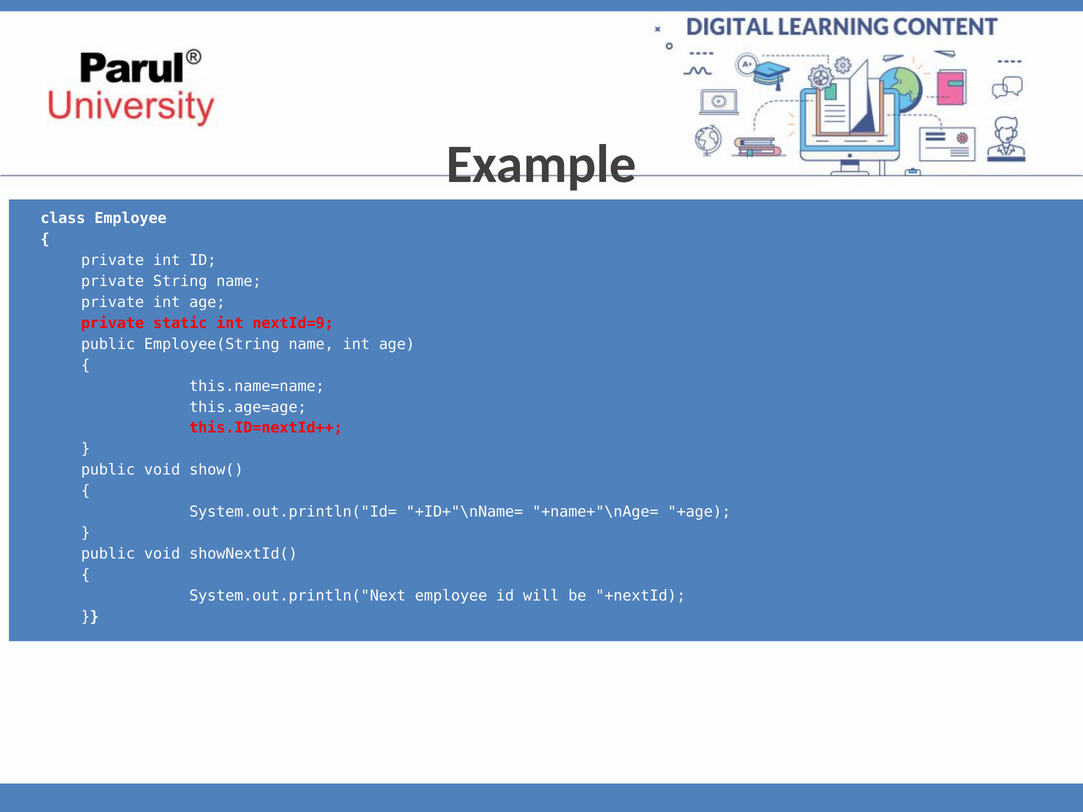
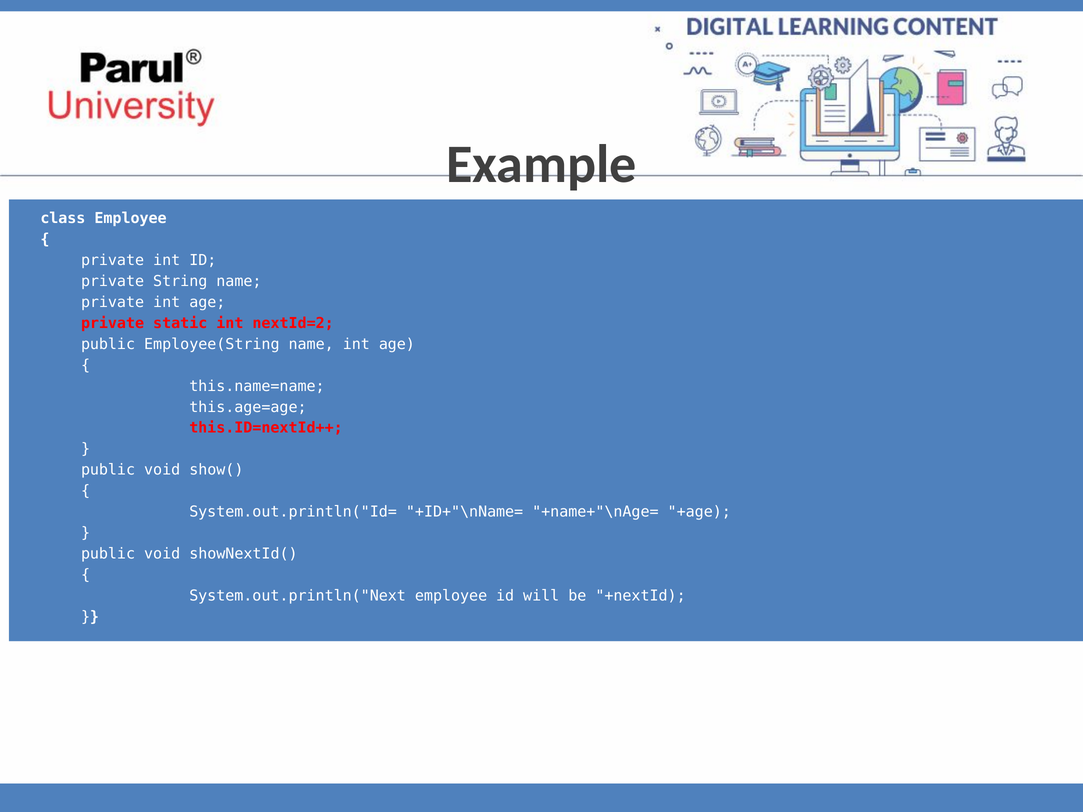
nextId=9: nextId=9 -> nextId=2
